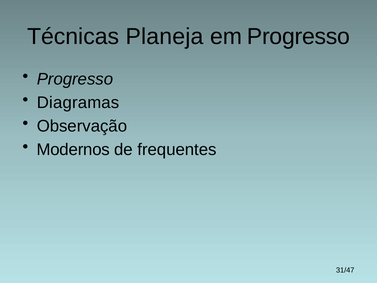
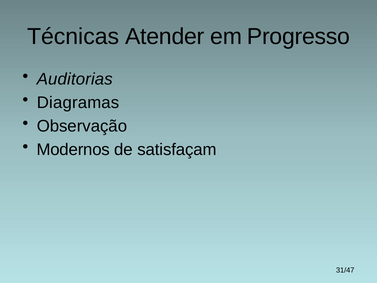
Planeja: Planeja -> Atender
Progresso at (75, 79): Progresso -> Auditorias
frequentes: frequentes -> satisfaçam
